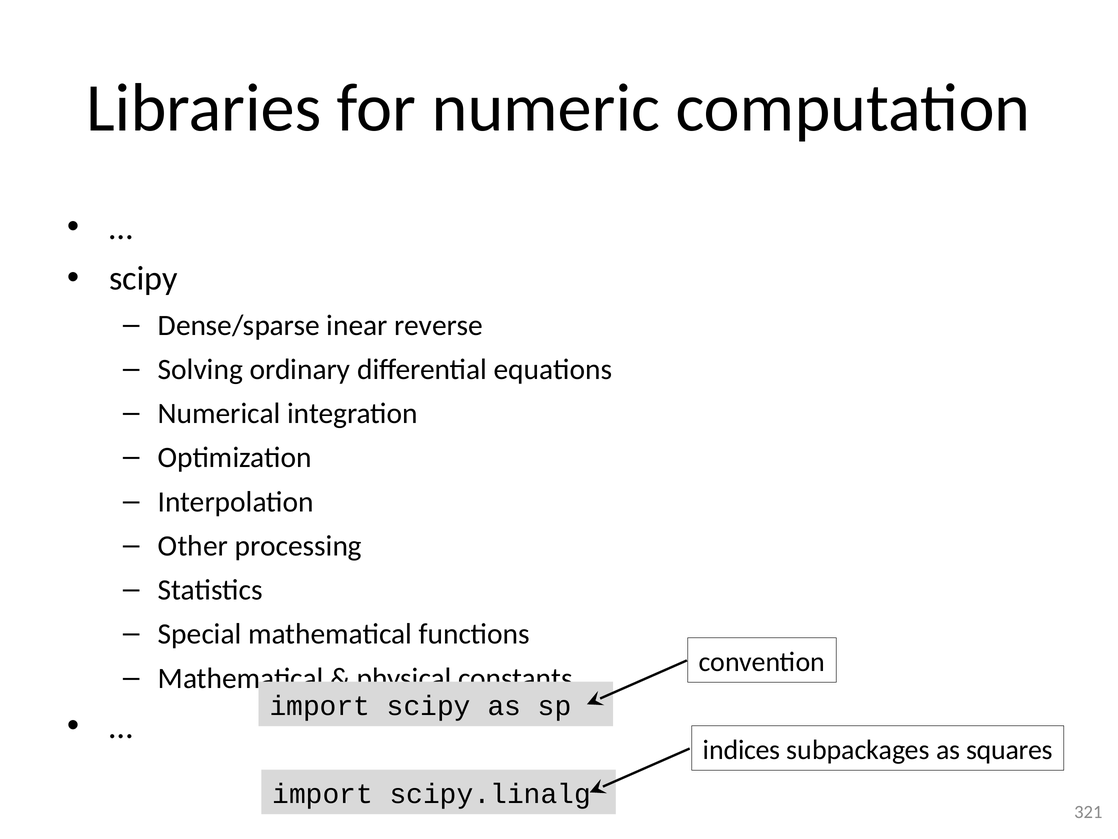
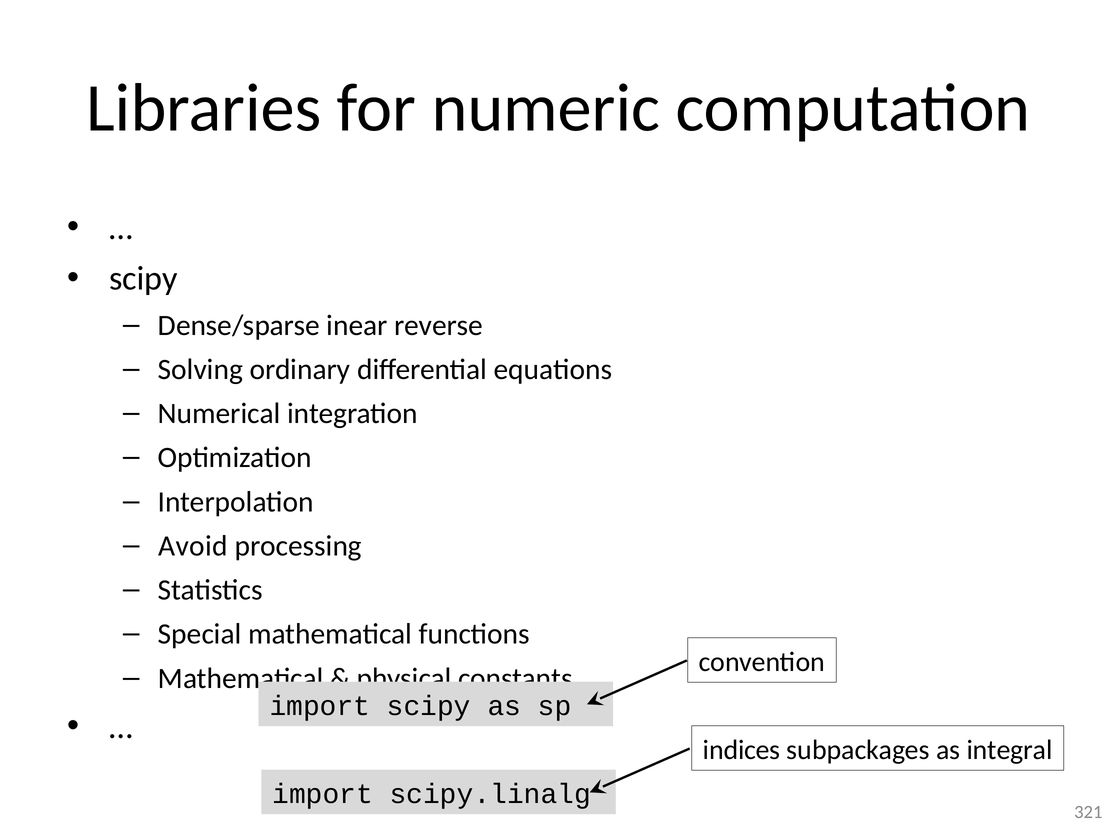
Other: Other -> Avoid
squares: squares -> integral
